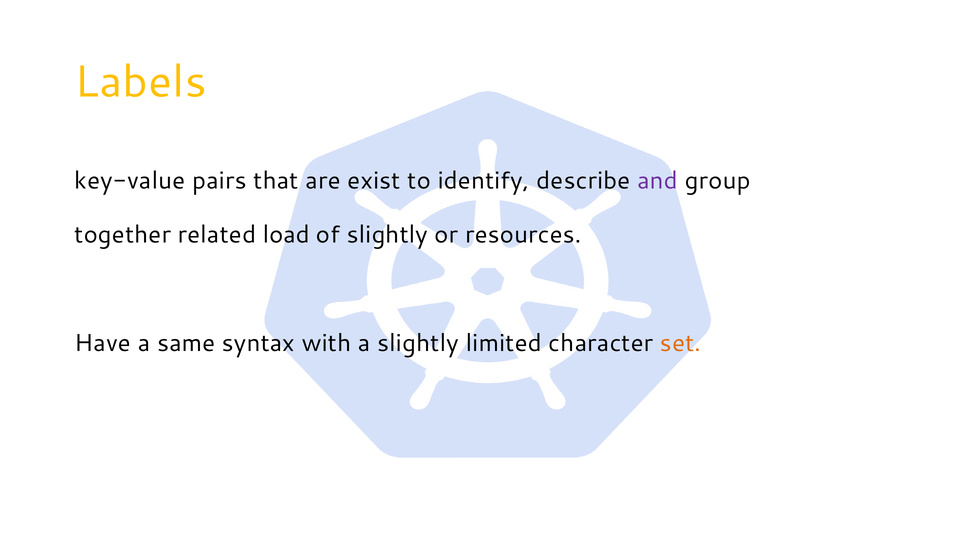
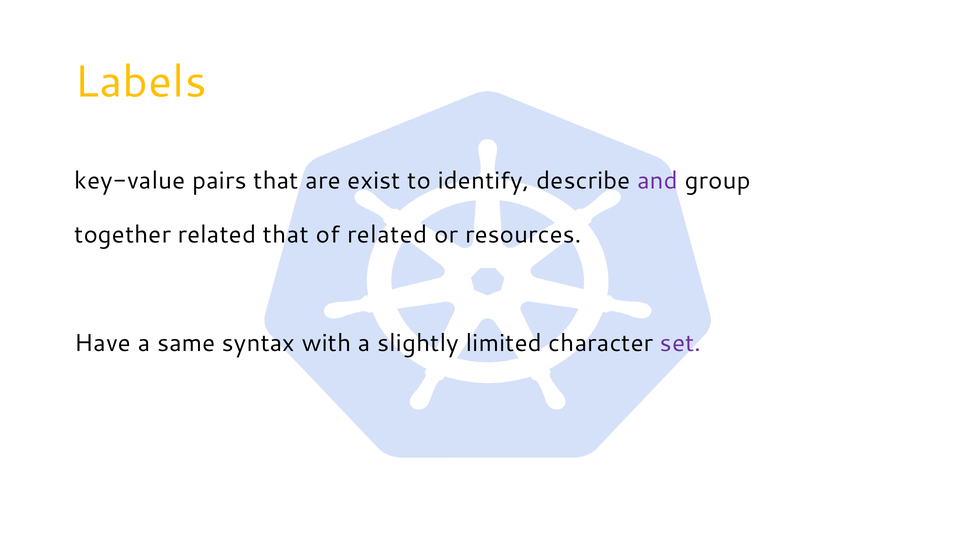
related load: load -> that
of slightly: slightly -> related
set colour: orange -> purple
